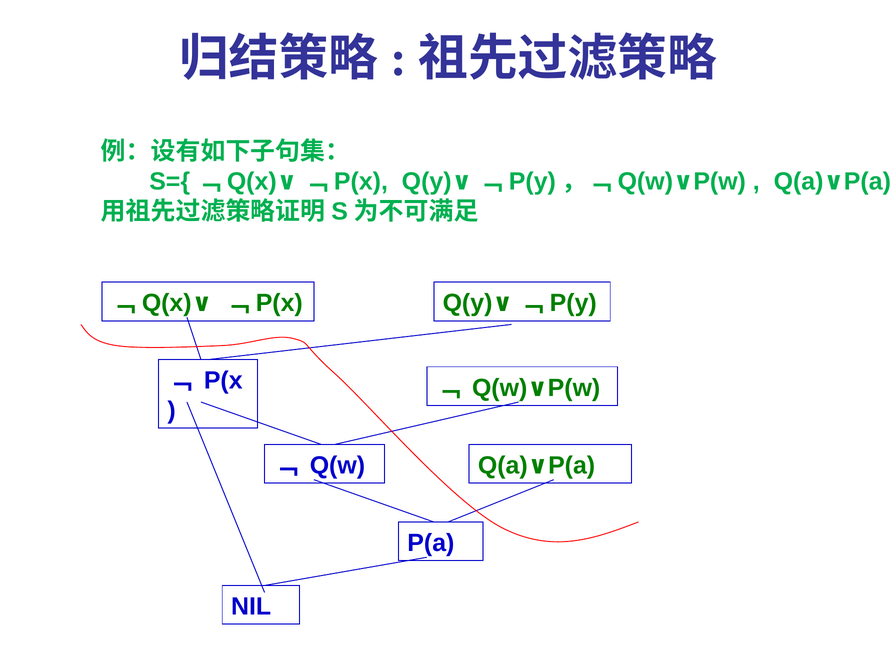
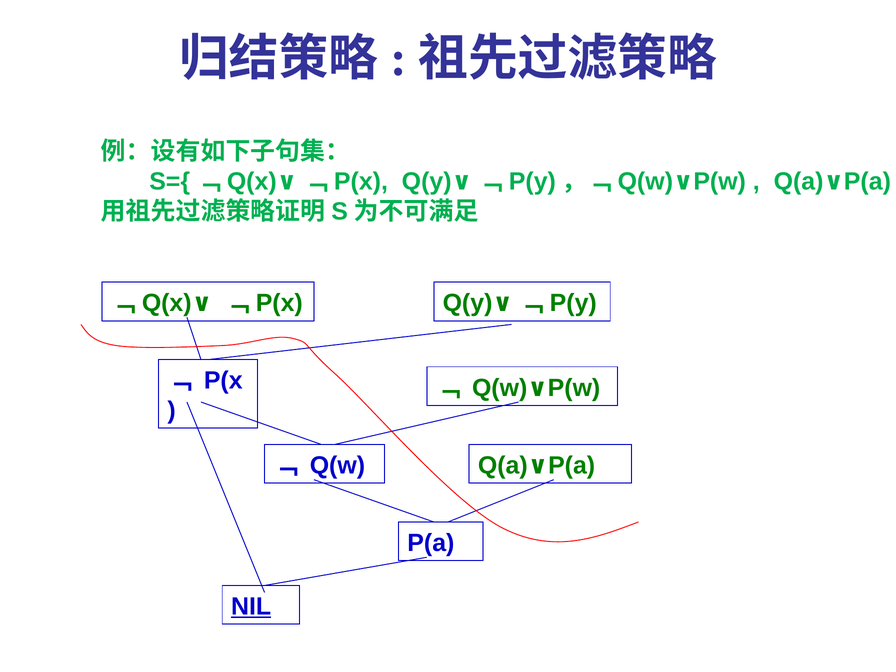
NIL underline: none -> present
